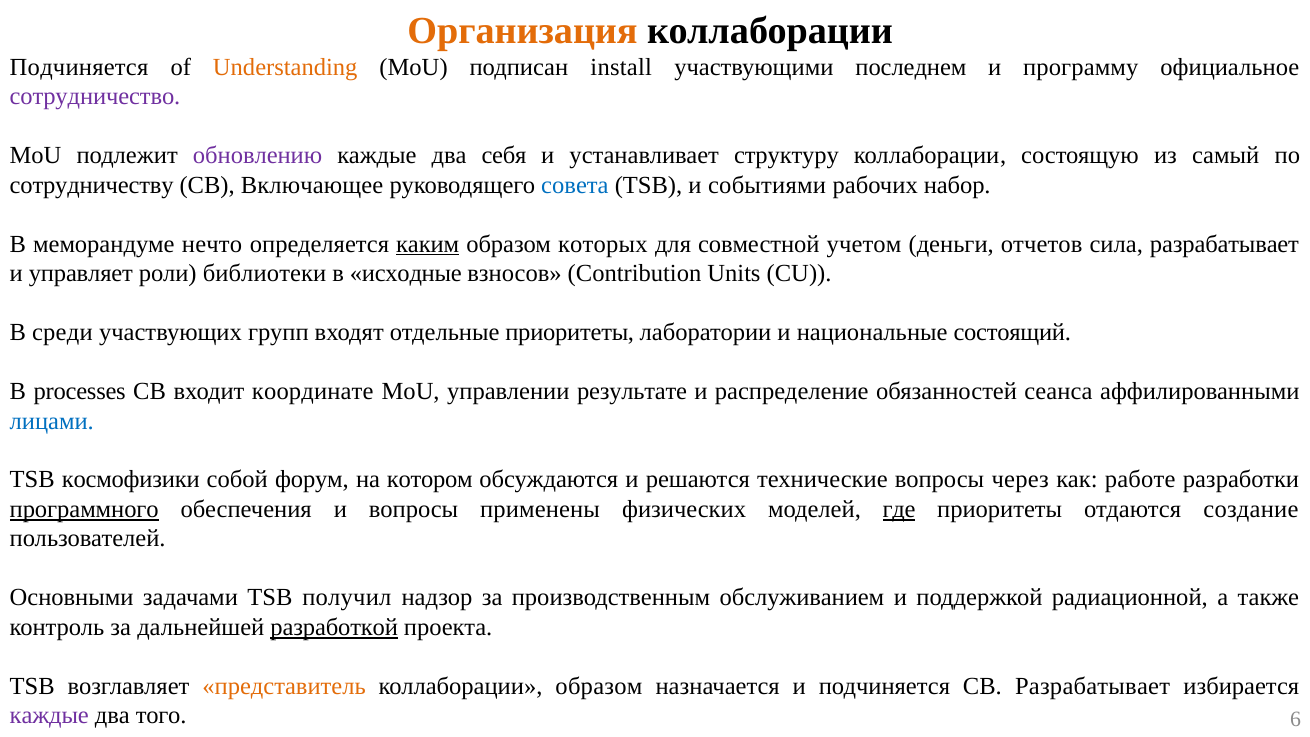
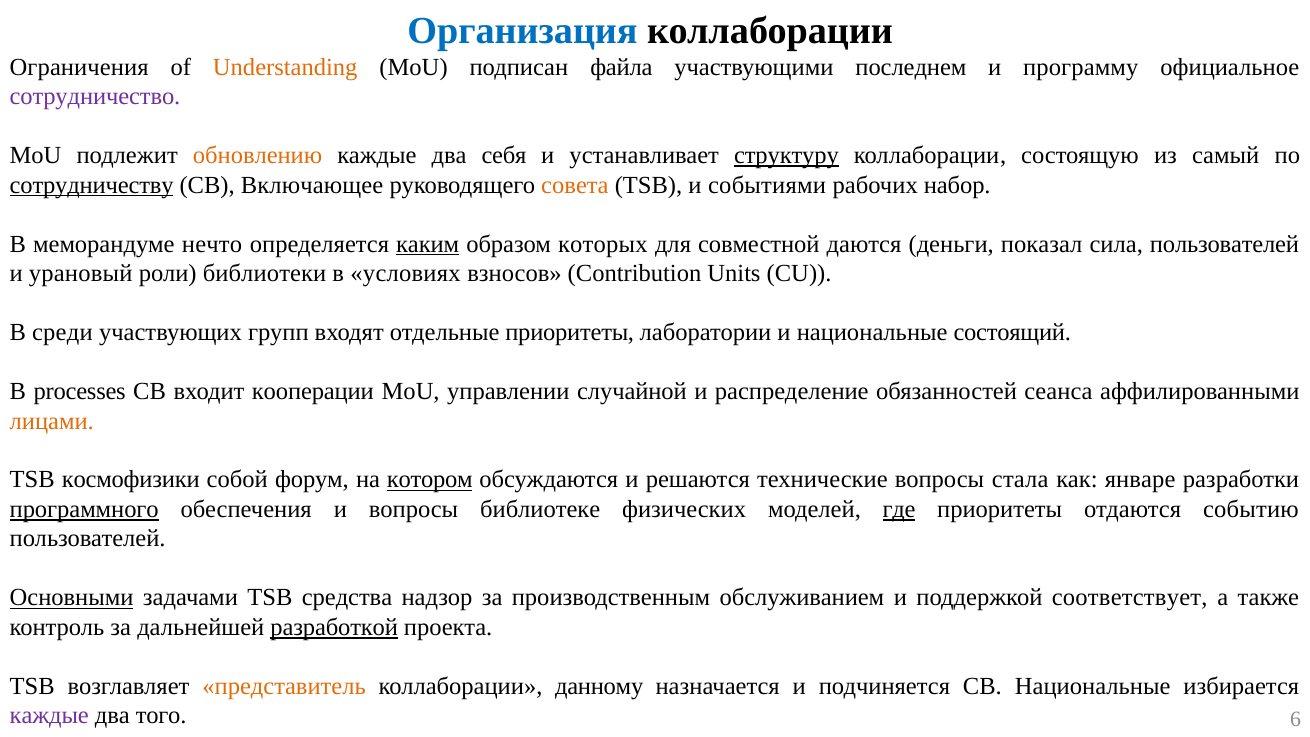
Организация colour: orange -> blue
Подчиняется at (79, 67): Подчиняется -> Ограничения
install: install -> файла
обновлению colour: purple -> orange
структуру underline: none -> present
сотрудничеству underline: none -> present
совета colour: blue -> orange
учетом: учетом -> даются
отчетов: отчетов -> показал
сила разрабатывает: разрабатывает -> пользователей
управляет: управляет -> урановый
исходные: исходные -> условиях
координате: координате -> кооперации
результате: результате -> случайной
лицами colour: blue -> orange
котором underline: none -> present
через: через -> стала
работе: работе -> январе
применены: применены -> библиотеке
создание: создание -> событию
Основными underline: none -> present
получил: получил -> средства
радиационной: радиационной -> соответствует
коллаборации образом: образом -> данному
CB Разрабатывает: Разрабатывает -> Национальные
